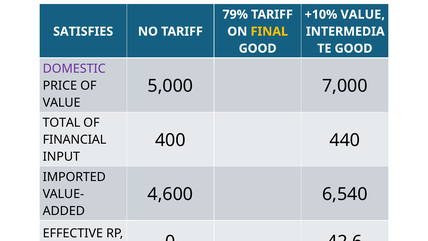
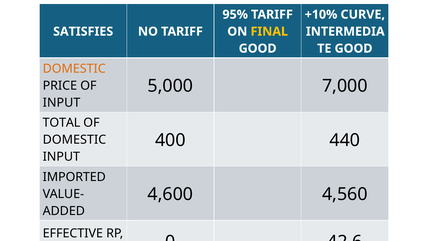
79%: 79% -> 95%
+10% VALUE: VALUE -> CURVE
DOMESTIC at (74, 69) colour: purple -> orange
VALUE at (62, 103): VALUE -> INPUT
FINANCIAL at (75, 140): FINANCIAL -> DOMESTIC
6,540: 6,540 -> 4,560
